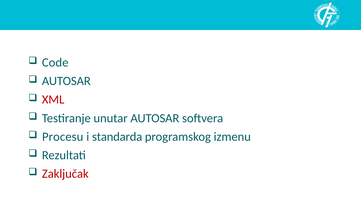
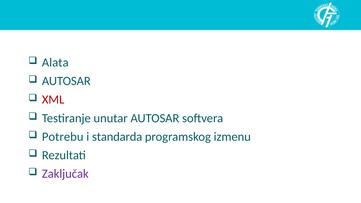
Code: Code -> Alata
Procesu: Procesu -> Potrebu
Zaključak colour: red -> purple
